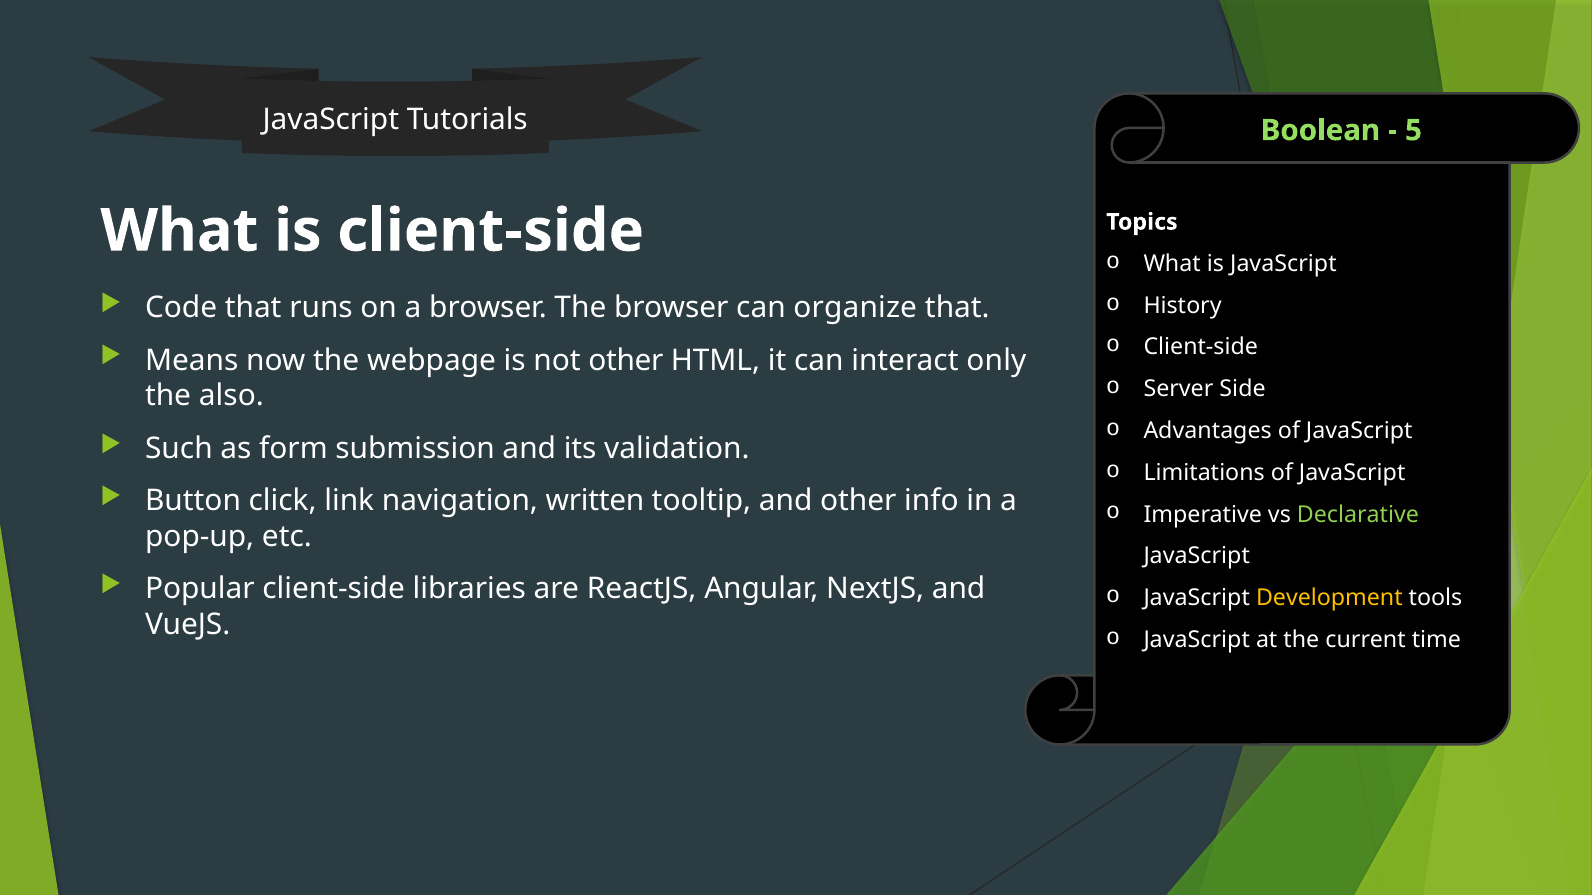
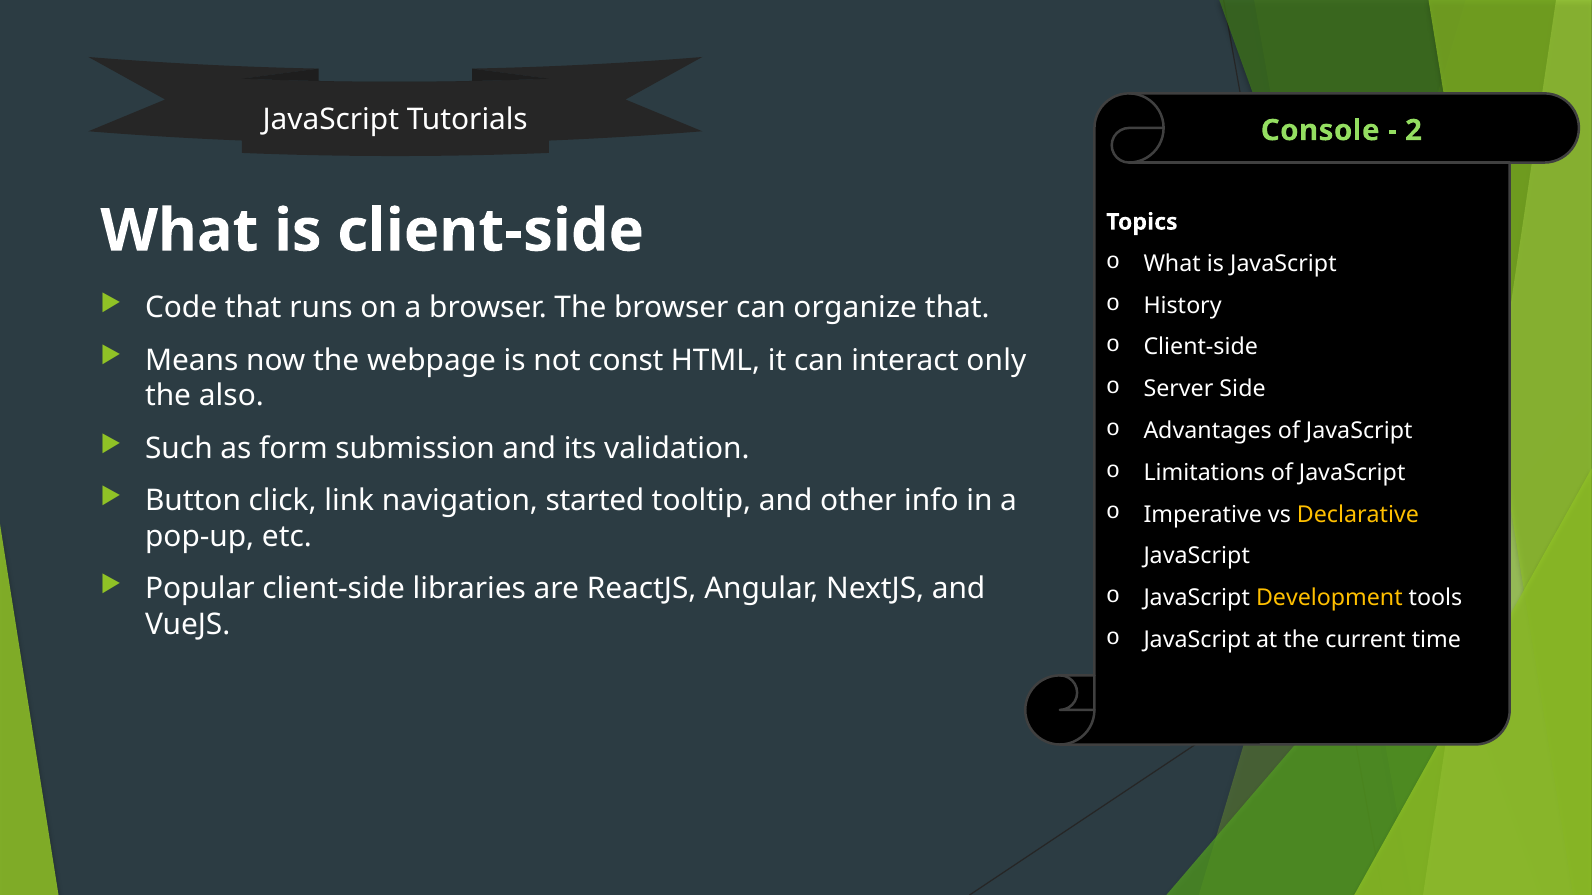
Boolean: Boolean -> Console
5: 5 -> 2
not other: other -> const
written: written -> started
Declarative colour: light green -> yellow
